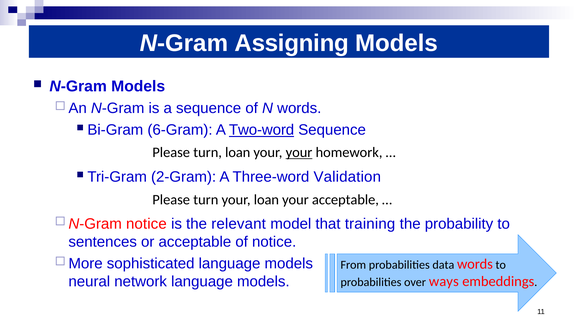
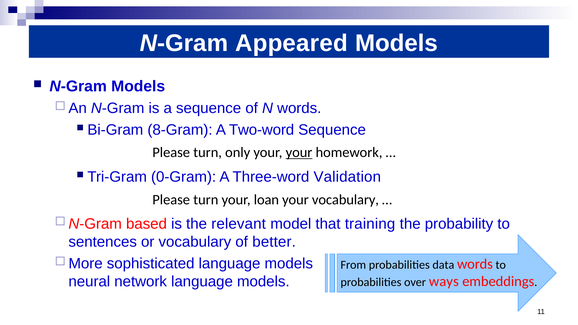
Assigning: Assigning -> Appeared
6-Gram: 6-Gram -> 8-Gram
Two-word underline: present -> none
turn loan: loan -> only
2-Gram: 2-Gram -> 0-Gram
your acceptable: acceptable -> vocabulary
notice at (146, 224): notice -> based
or acceptable: acceptable -> vocabulary
of notice: notice -> better
